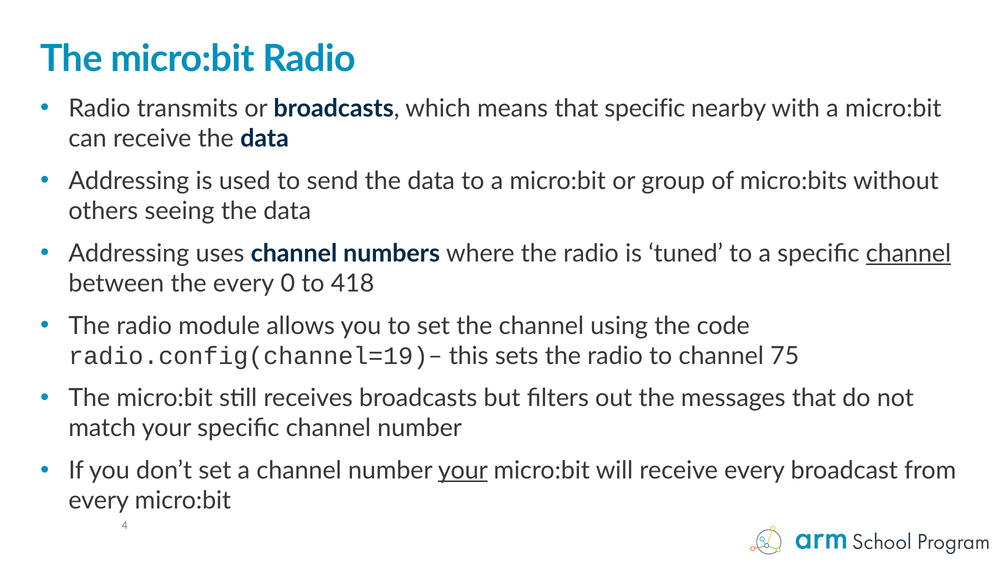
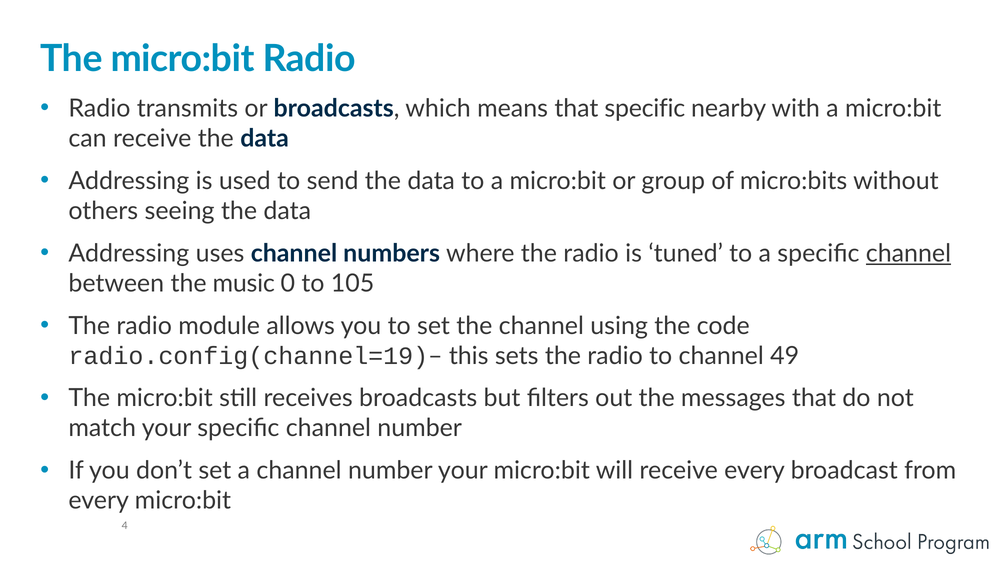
the every: every -> music
418: 418 -> 105
75: 75 -> 49
your at (463, 471) underline: present -> none
